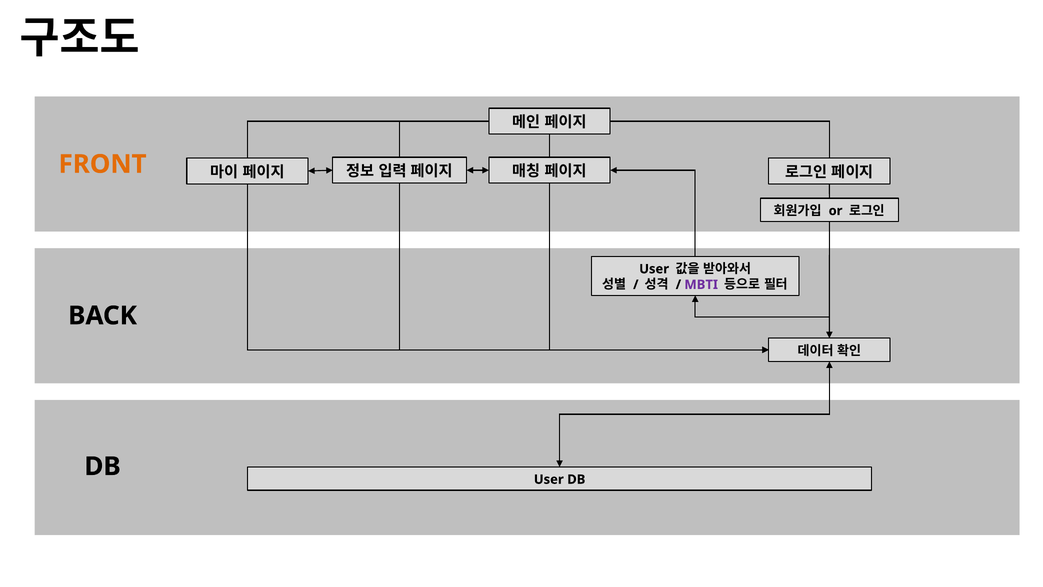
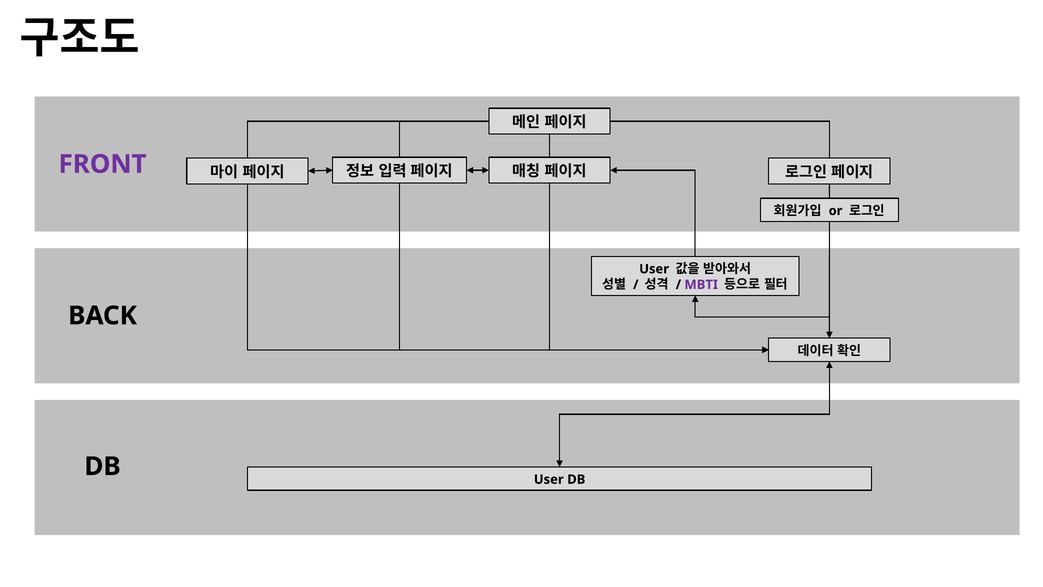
FRONT colour: orange -> purple
